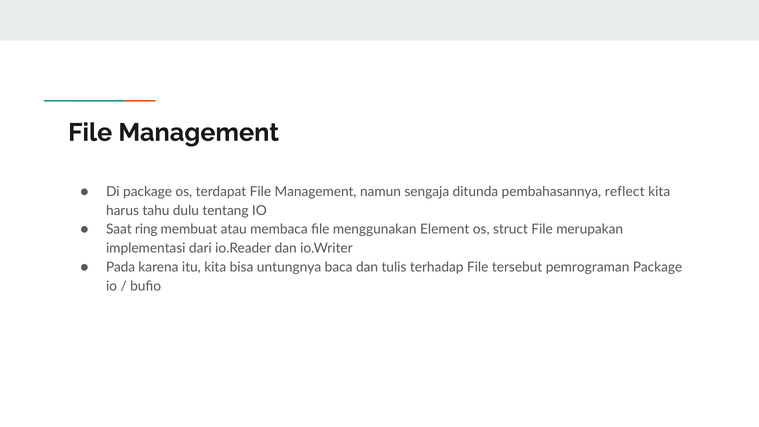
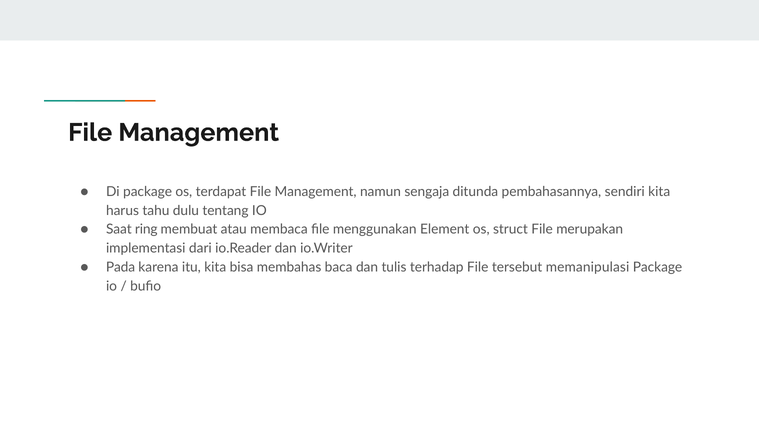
reflect: reflect -> sendiri
untungnya: untungnya -> membahas
pemrograman: pemrograman -> memanipulasi
